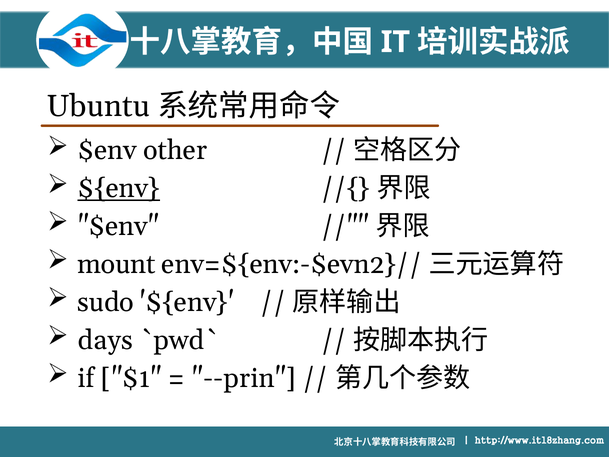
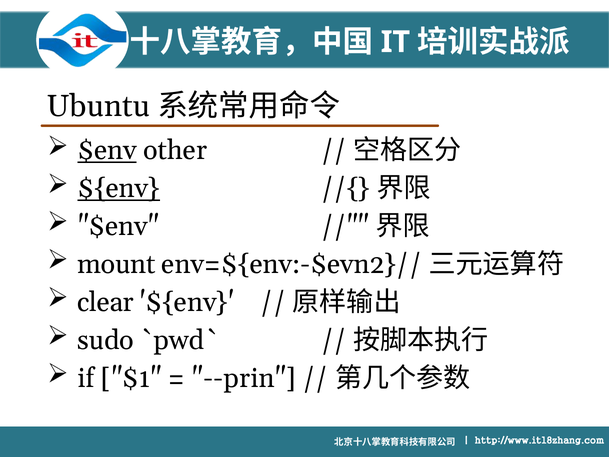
$env at (107, 150) underline: none -> present
sudo: sudo -> clear
days: days -> sudo
